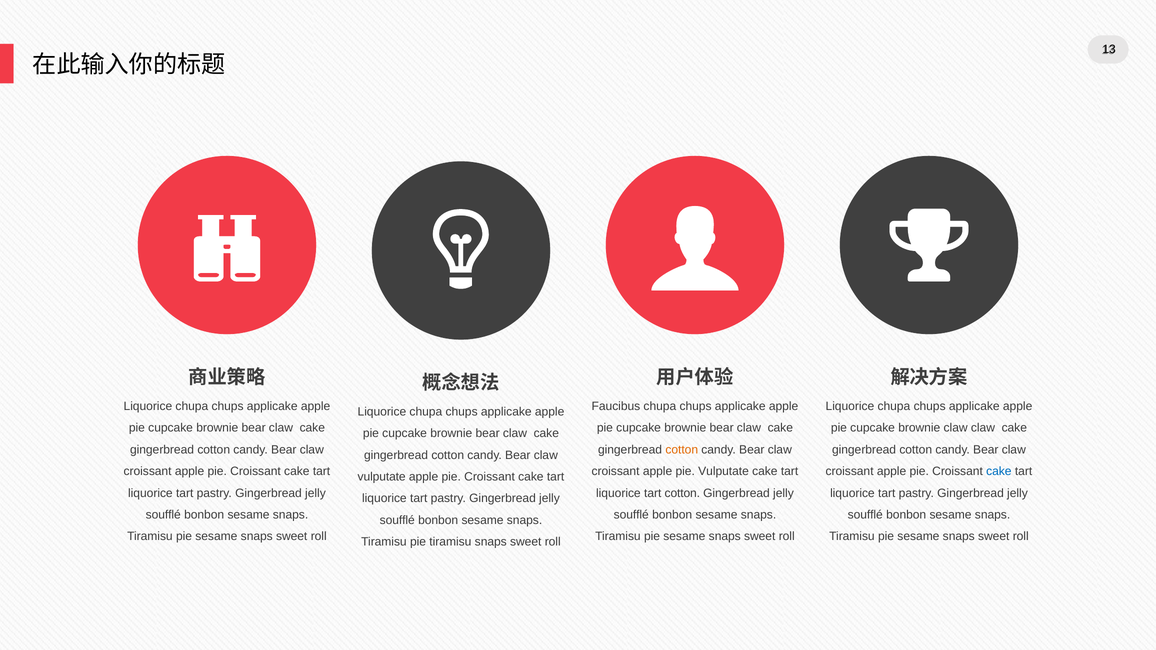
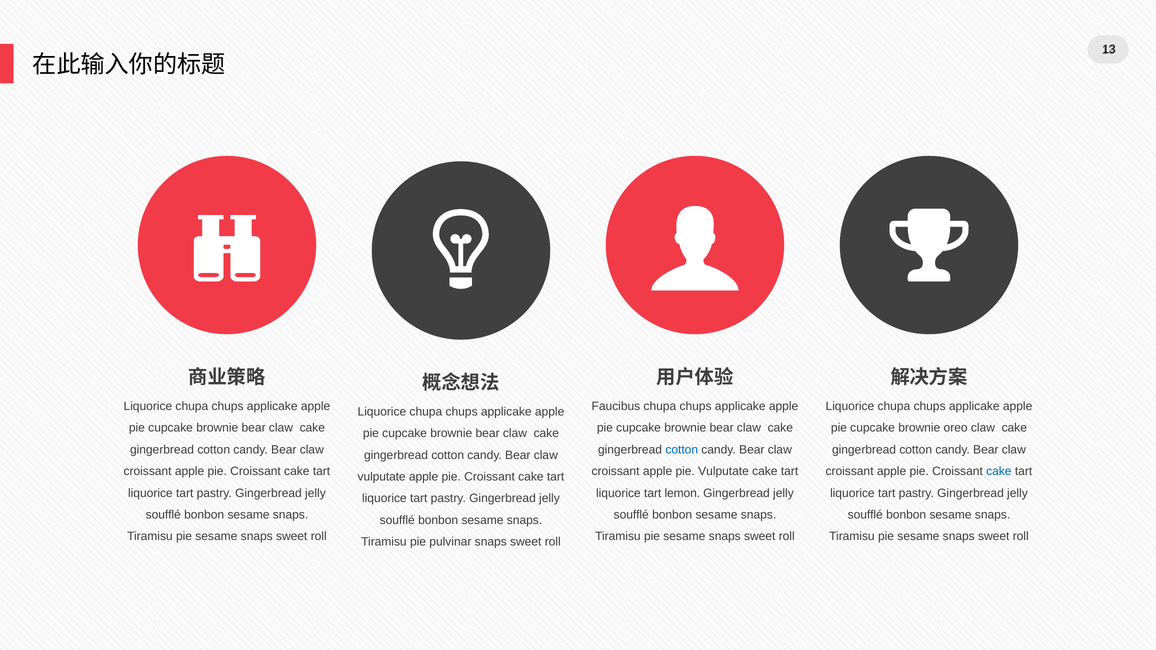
brownie claw: claw -> oreo
cotton at (682, 450) colour: orange -> blue
tart cotton: cotton -> lemon
pie tiramisu: tiramisu -> pulvinar
